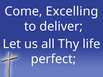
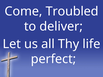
Excelling: Excelling -> Troubled
